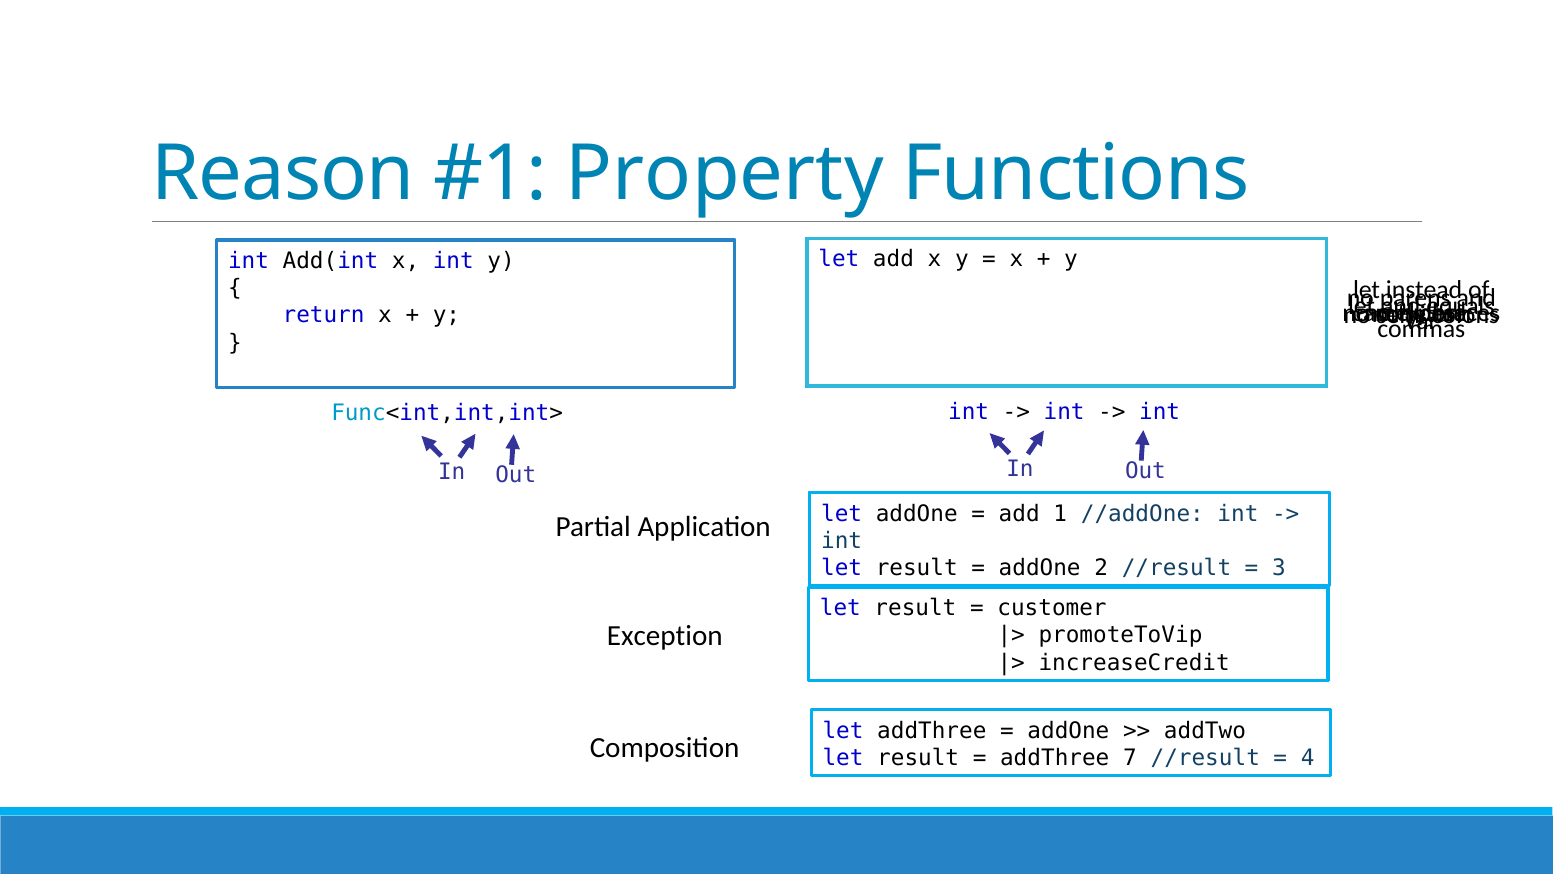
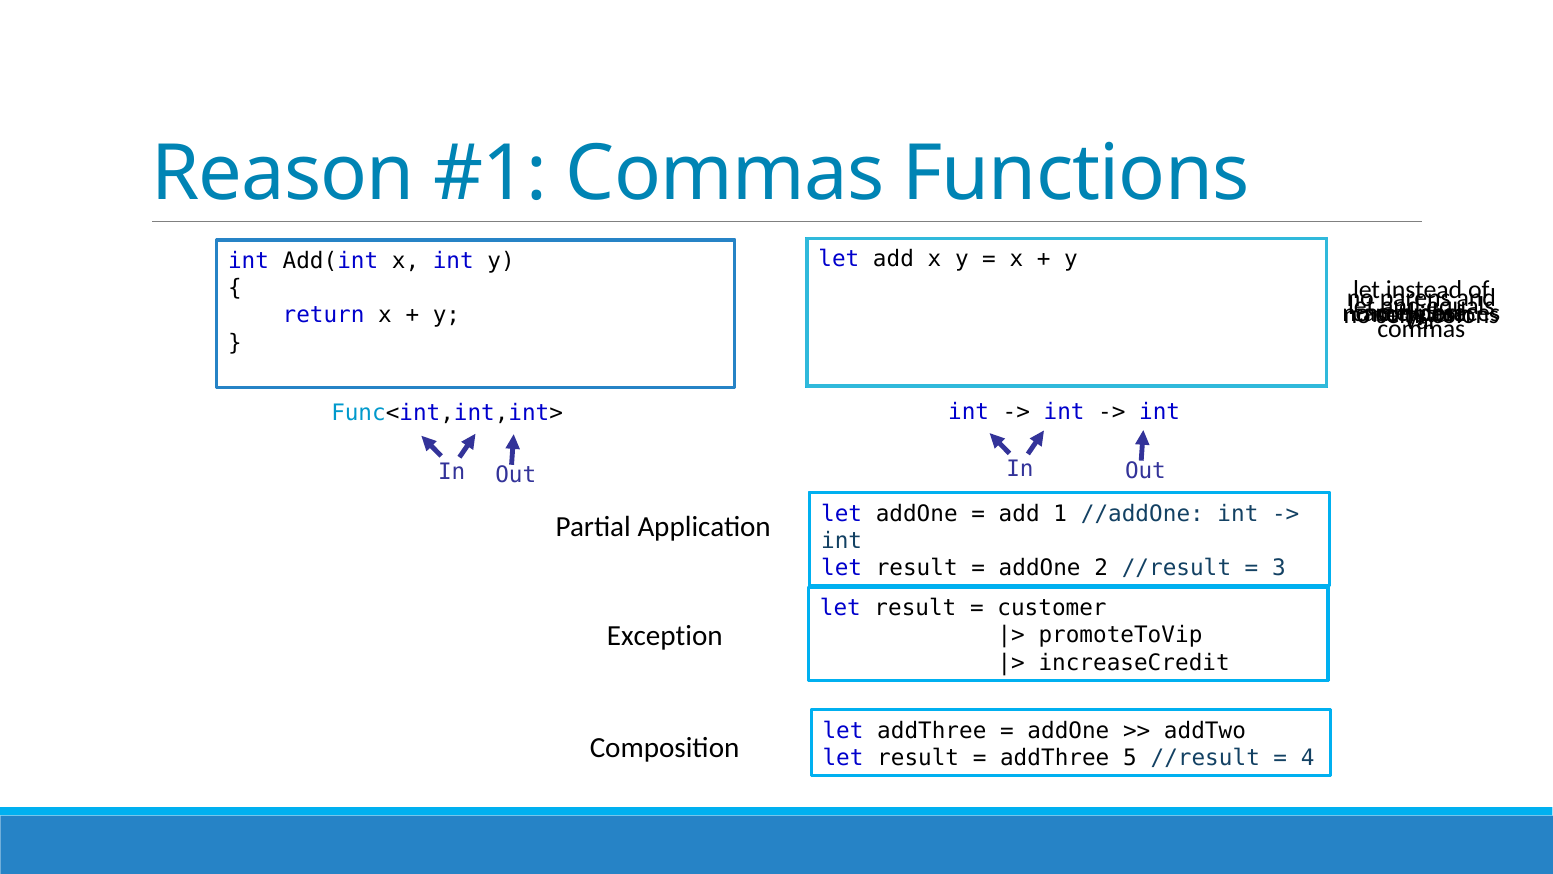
Property at (725, 174): Property -> Commas
7: 7 -> 5
